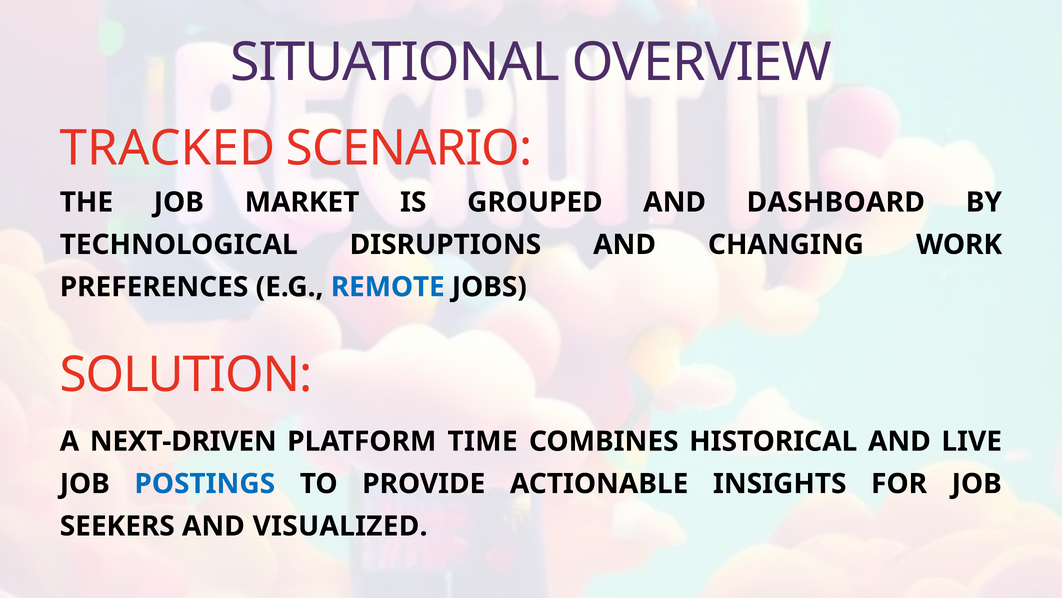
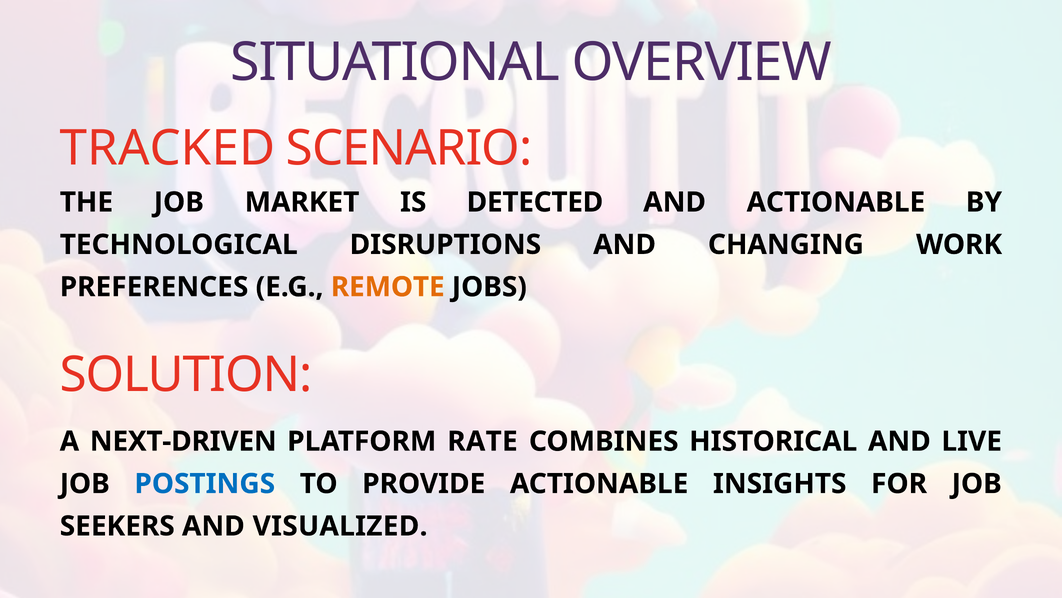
GROUPED: GROUPED -> DETECTED
AND DASHBOARD: DASHBOARD -> ACTIONABLE
REMOTE colour: blue -> orange
TIME: TIME -> RATE
